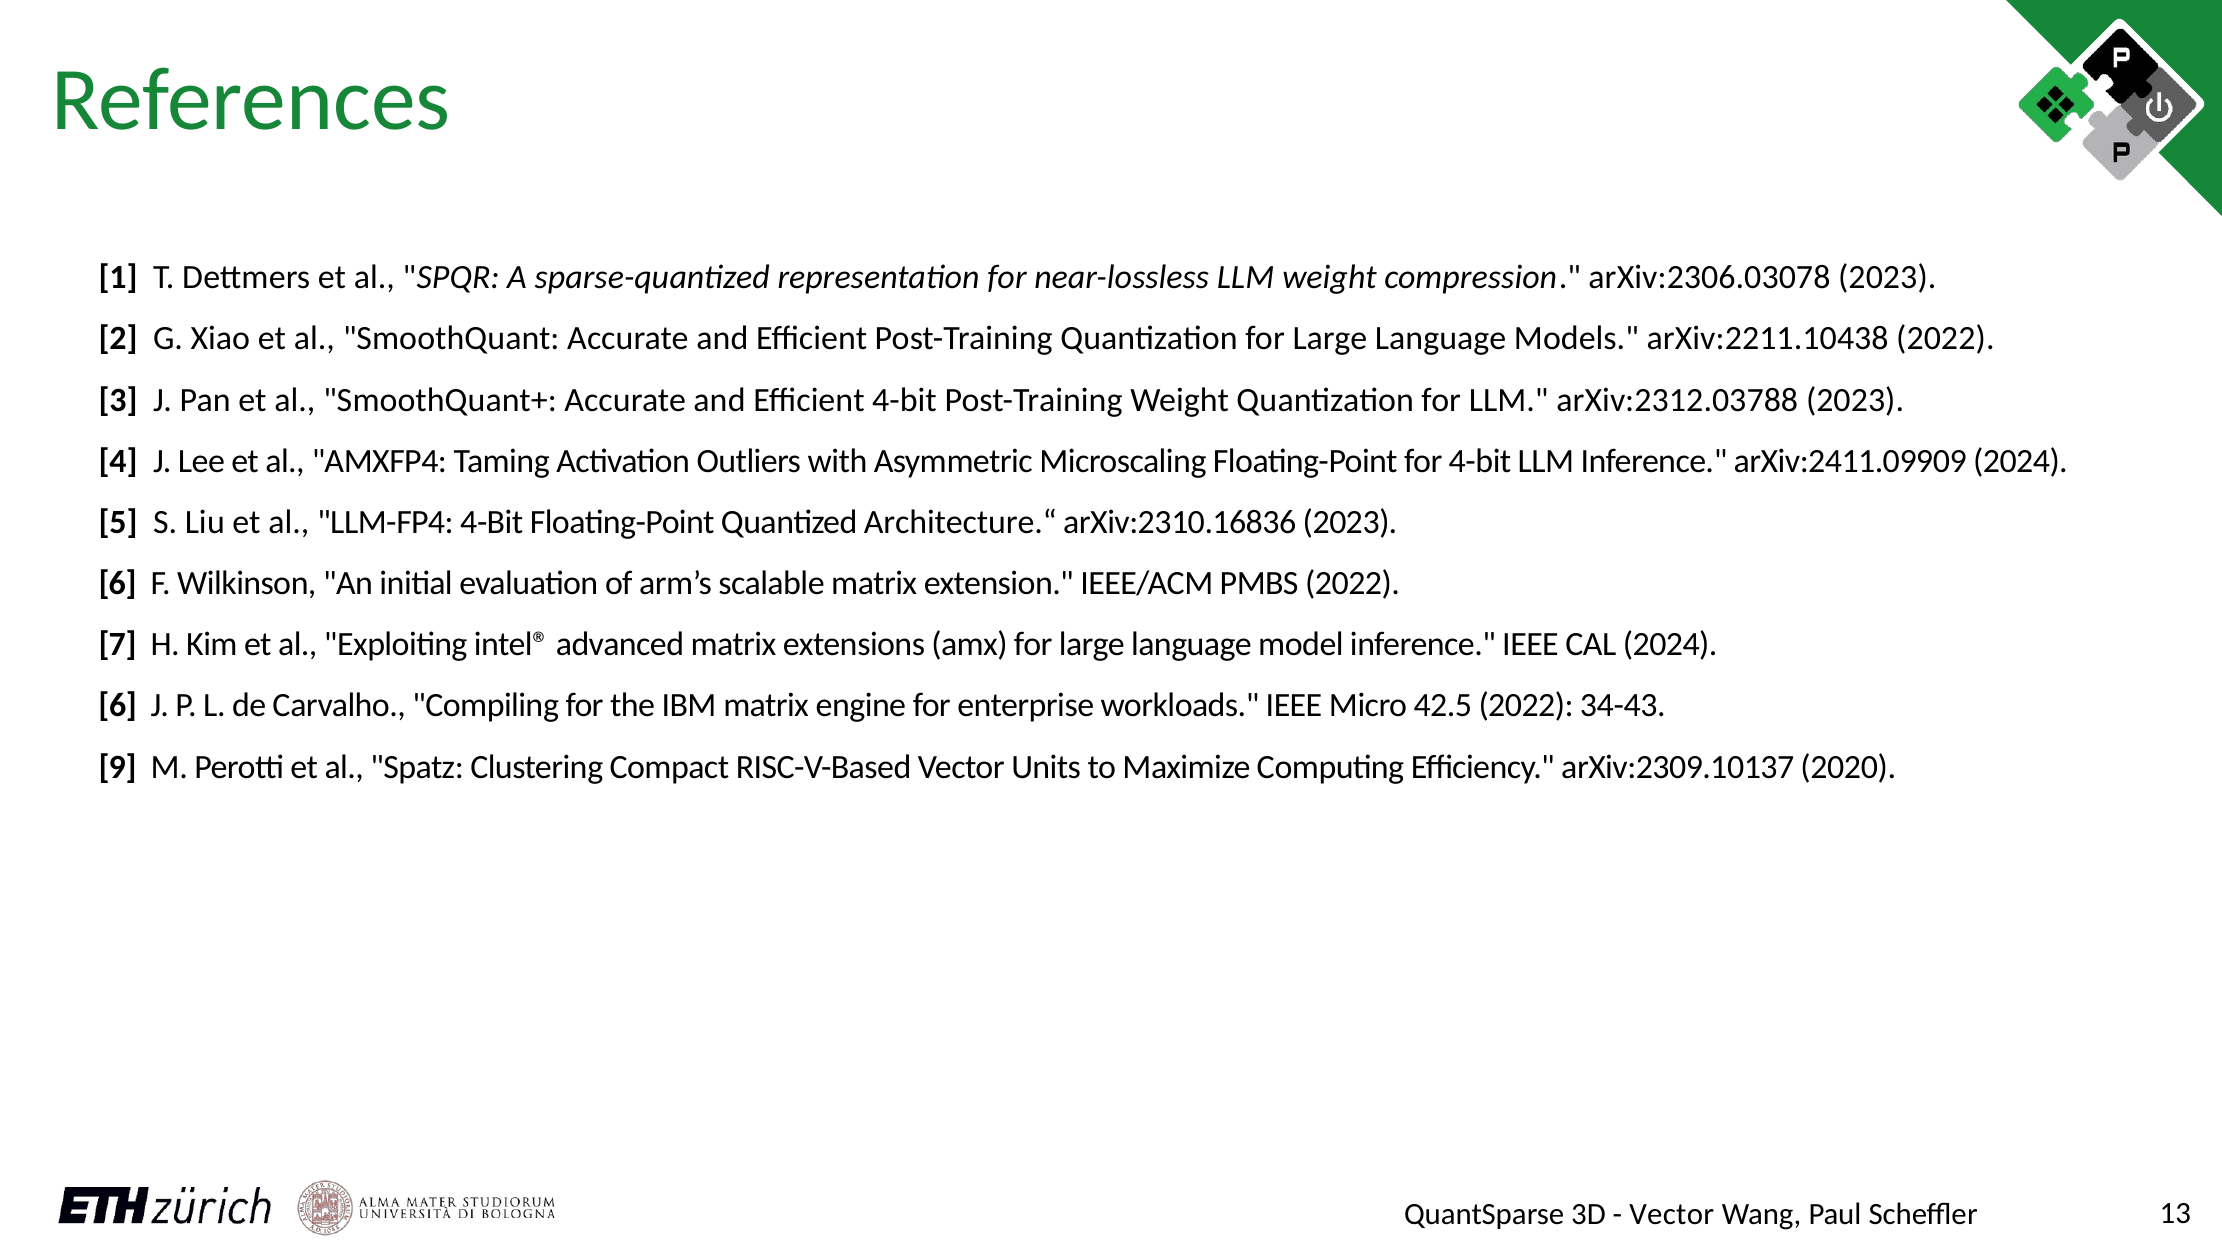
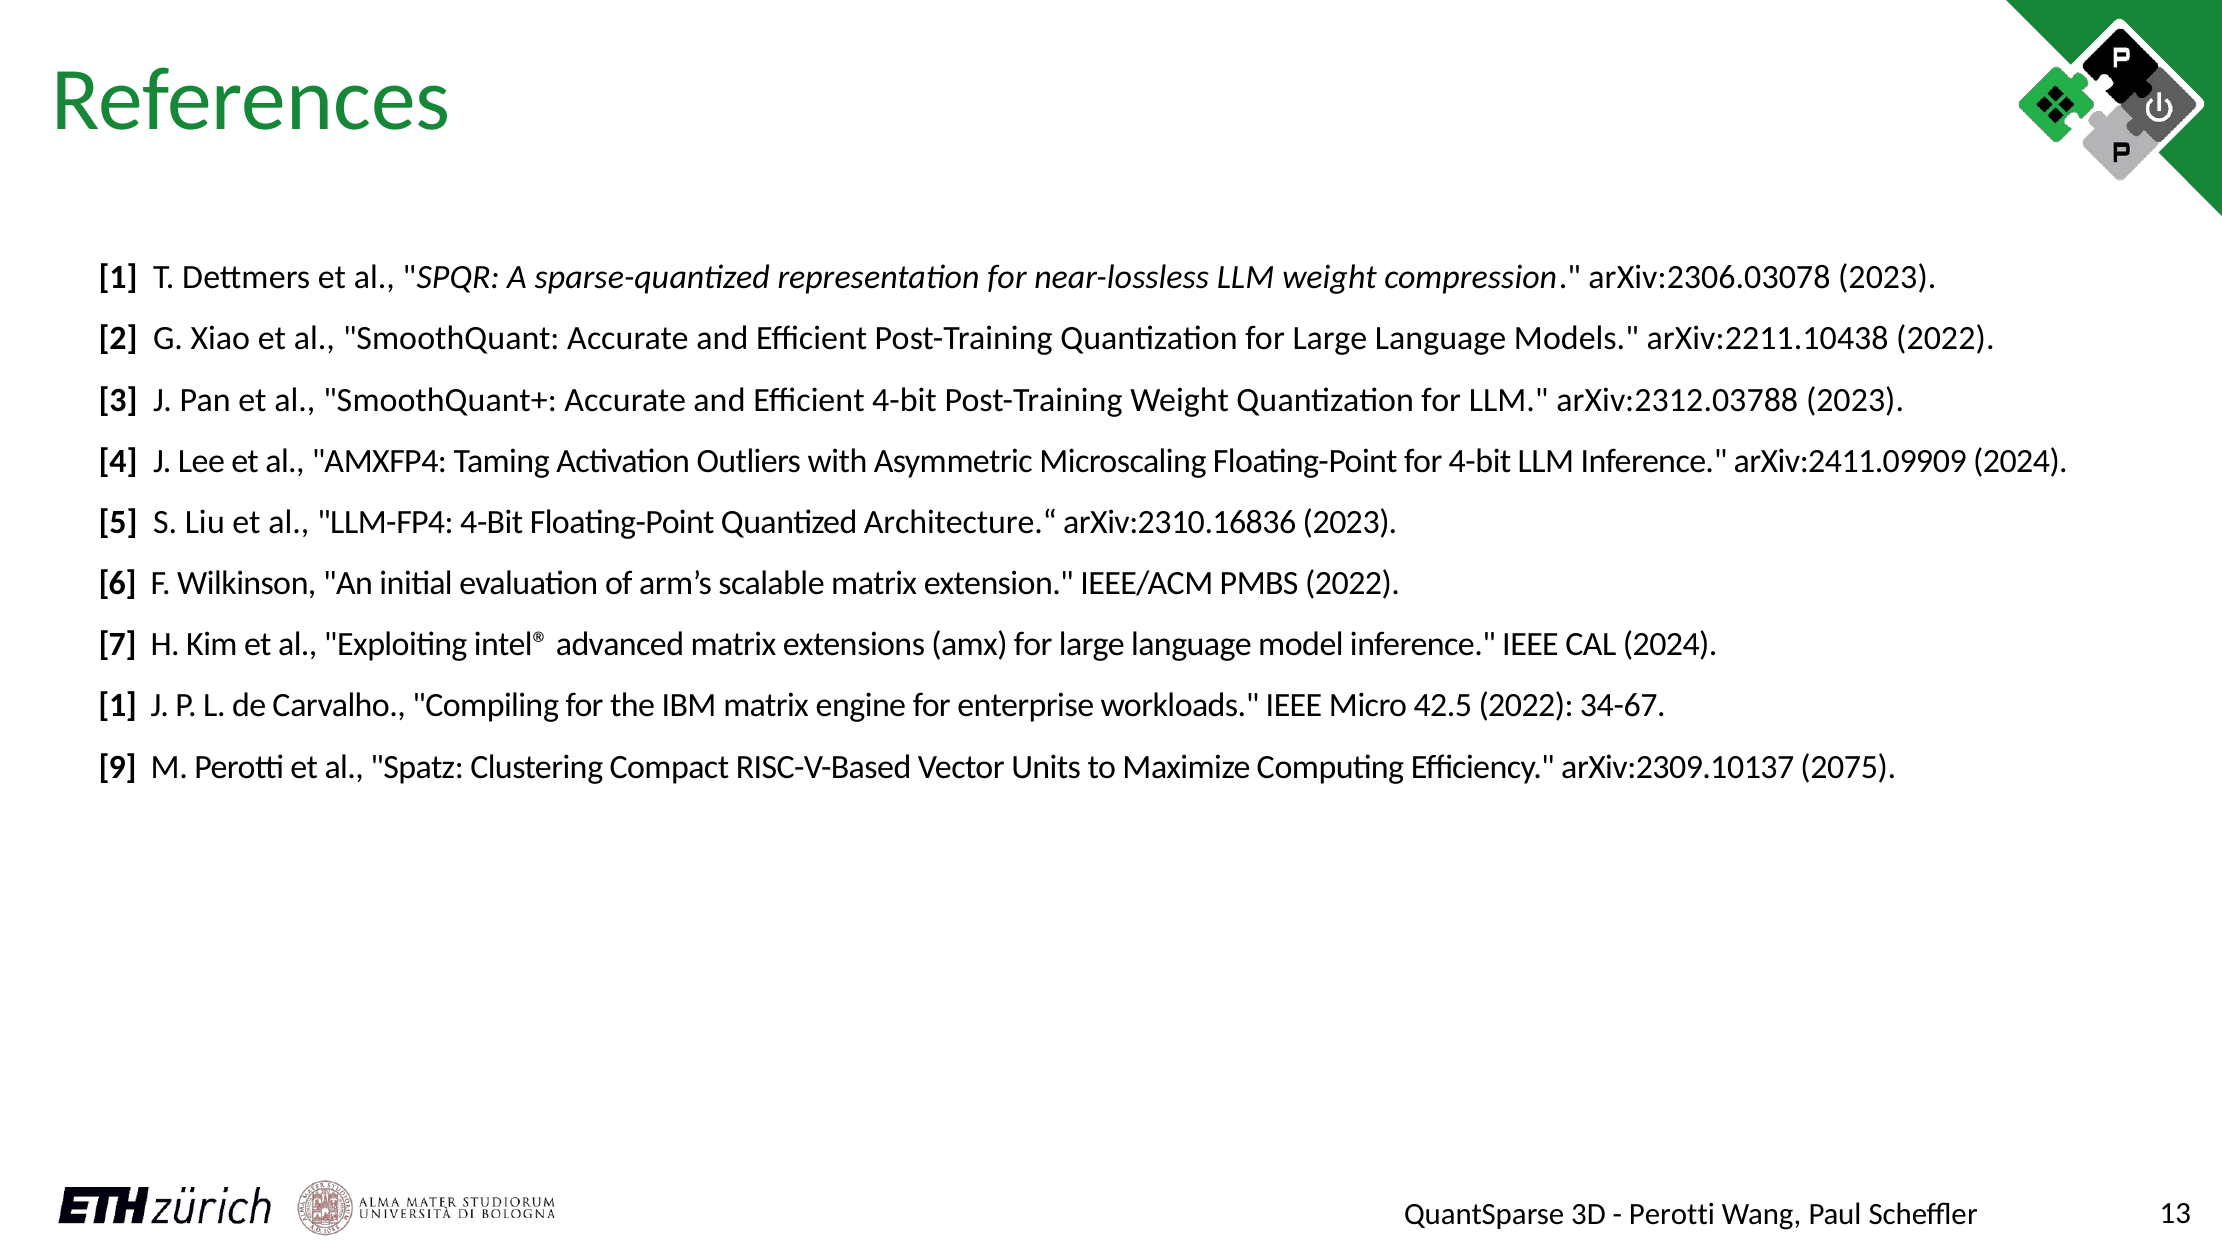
6 at (118, 706): 6 -> 1
34-43: 34-43 -> 34-67
2020: 2020 -> 2075
Vector at (1672, 1214): Vector -> Perotti
